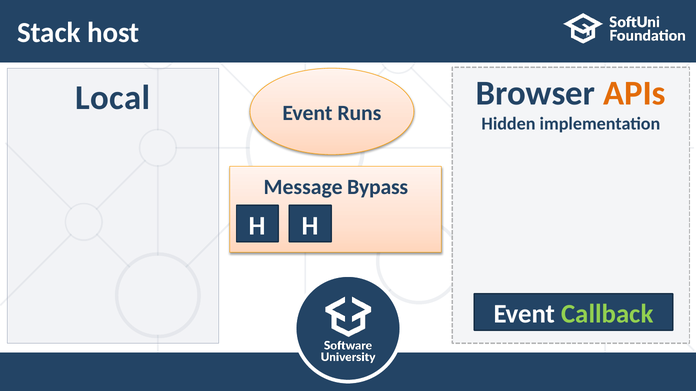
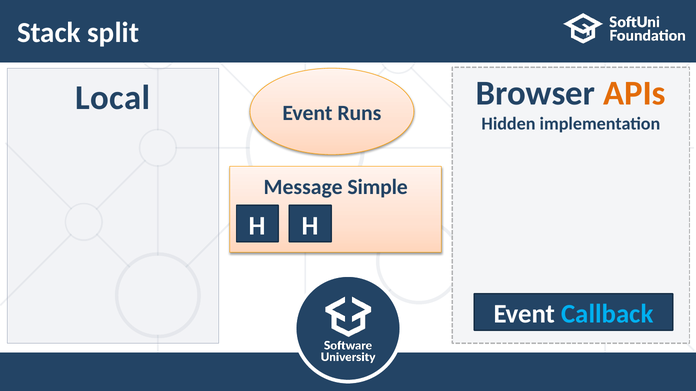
host: host -> split
Bypass: Bypass -> Simple
Callback colour: light green -> light blue
